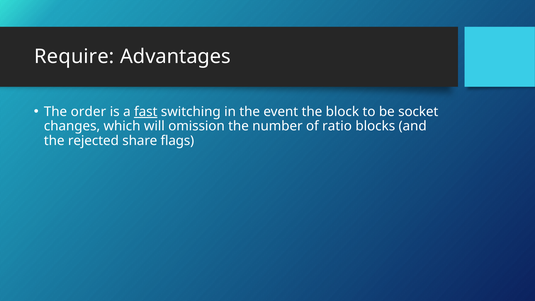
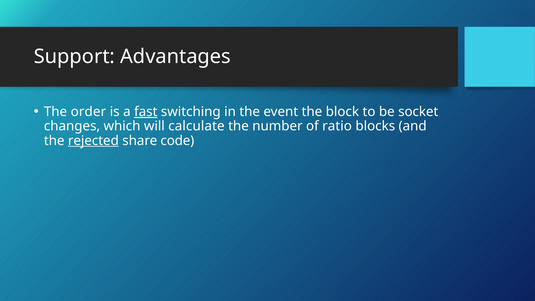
Require: Require -> Support
omission: omission -> calculate
rejected underline: none -> present
flags: flags -> code
